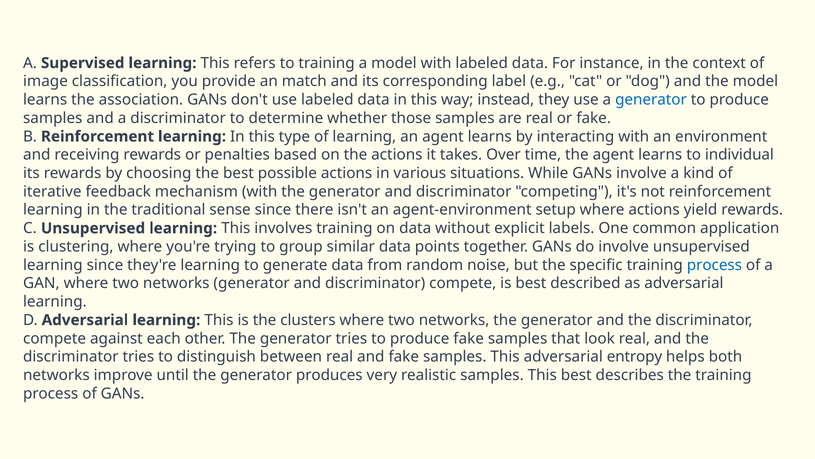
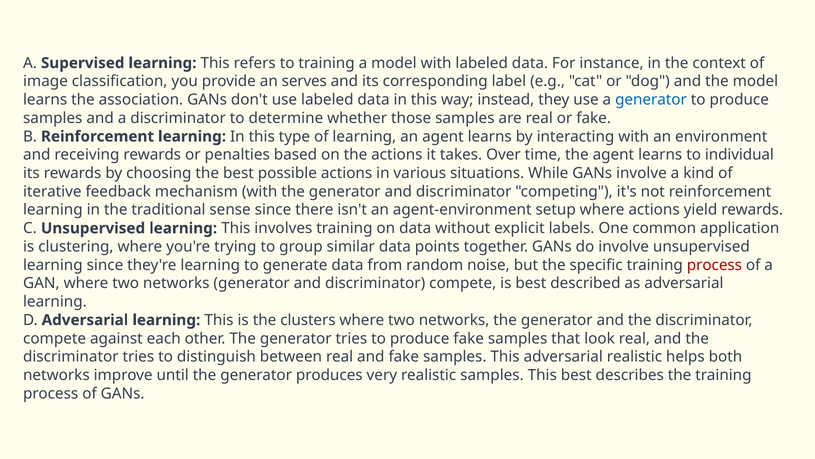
match: match -> serves
process at (714, 265) colour: blue -> red
adversarial entropy: entropy -> realistic
